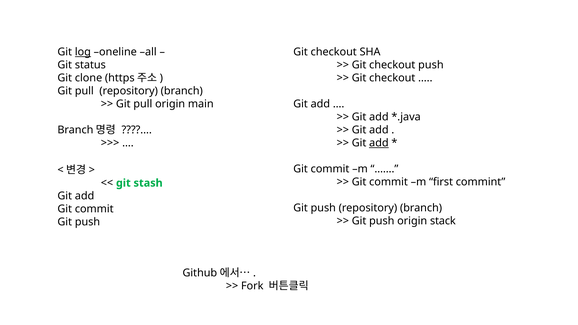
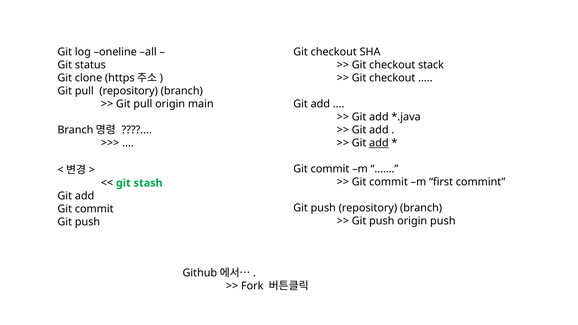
log underline: present -> none
checkout push: push -> stack
origin stack: stack -> push
